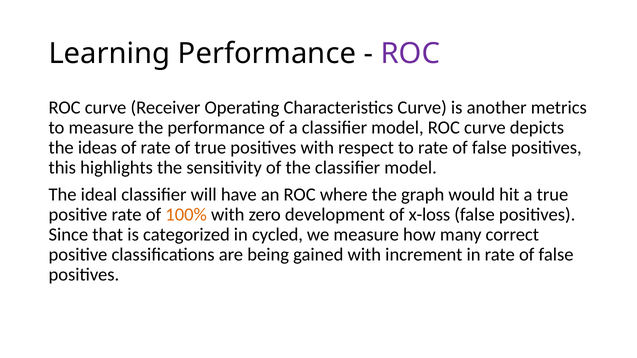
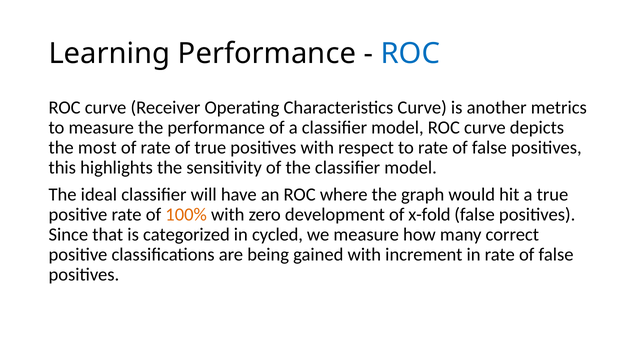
ROC at (410, 54) colour: purple -> blue
ideas: ideas -> most
x-loss: x-loss -> x-fold
